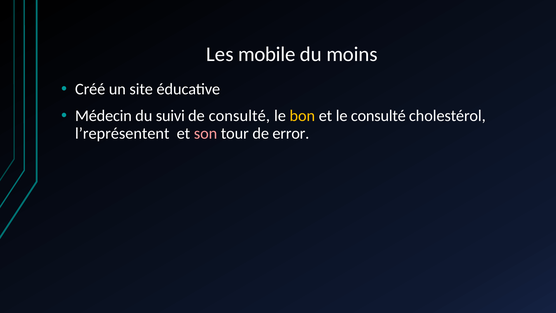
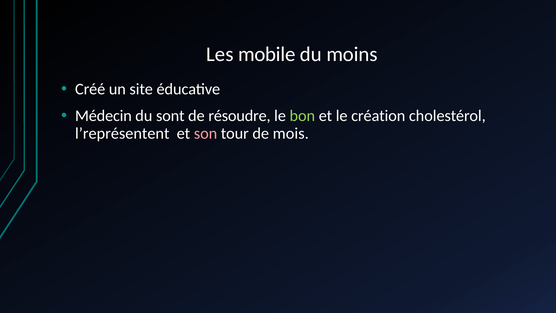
suivi: suivi -> sont
de consulté: consulté -> résoudre
bon colour: yellow -> light green
le consulté: consulté -> création
error: error -> mois
